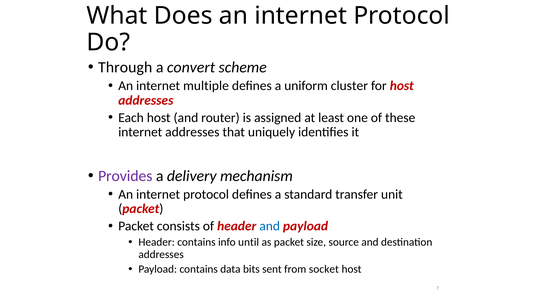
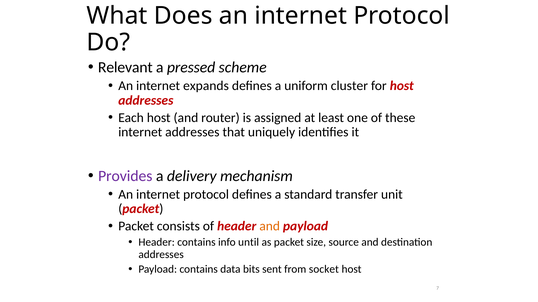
Through: Through -> Relevant
convert: convert -> pressed
multiple: multiple -> expands
and at (270, 227) colour: blue -> orange
